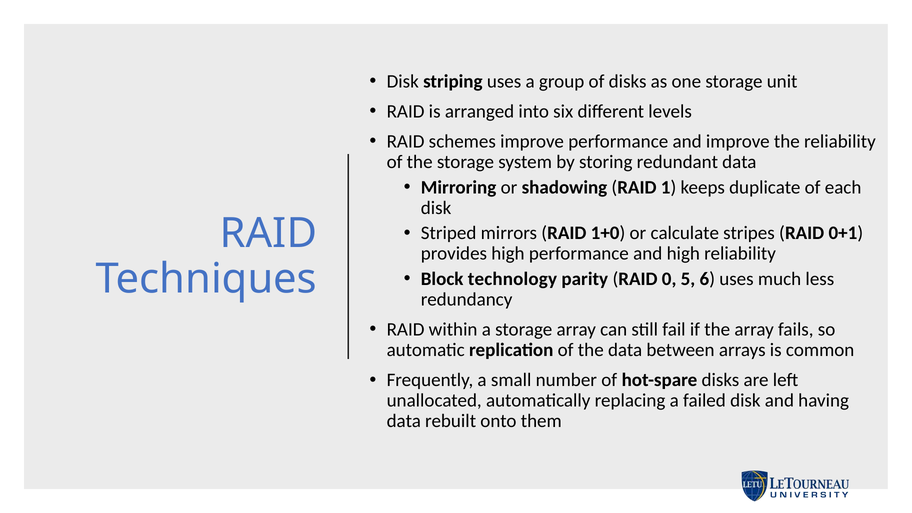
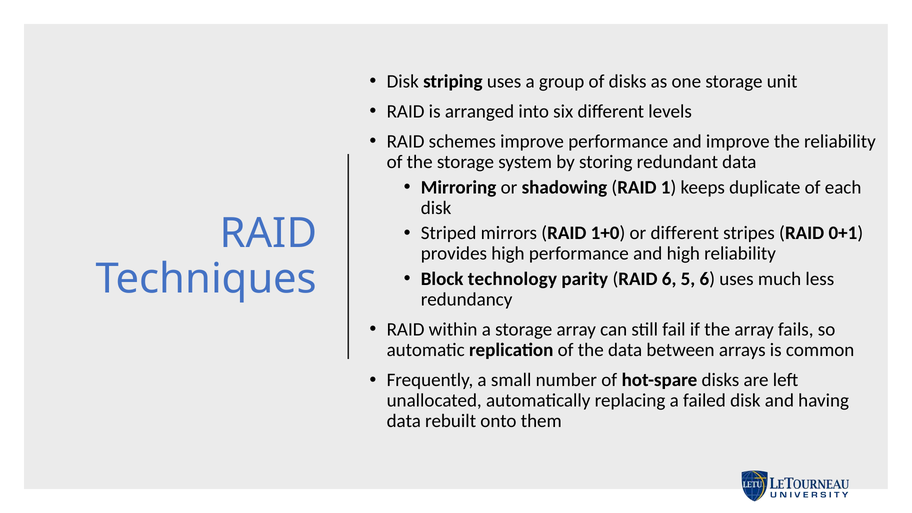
or calculate: calculate -> different
RAID 0: 0 -> 6
